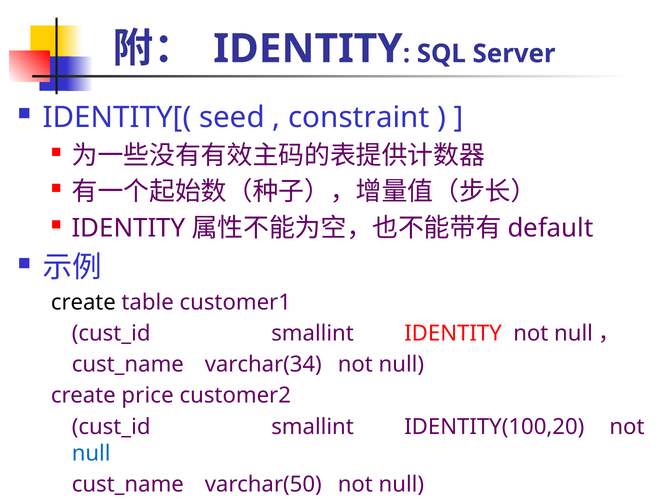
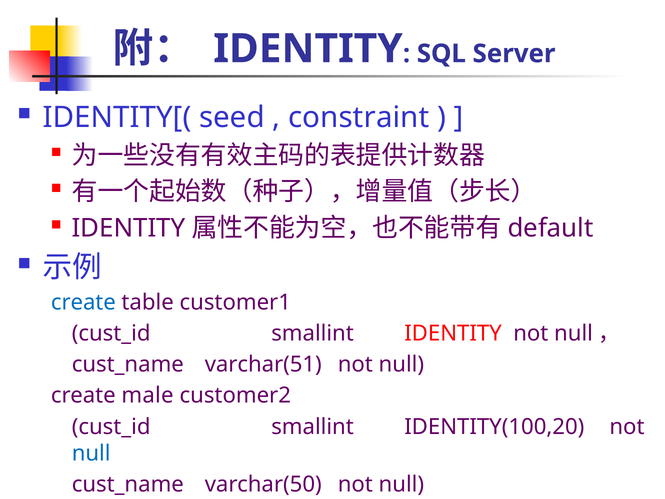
create at (83, 302) colour: black -> blue
varchar(34: varchar(34 -> varchar(51
price: price -> male
